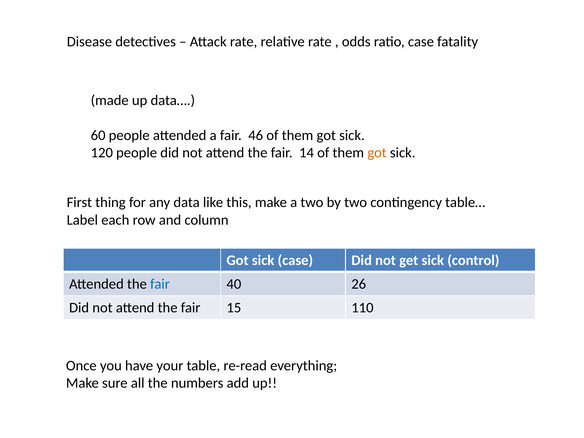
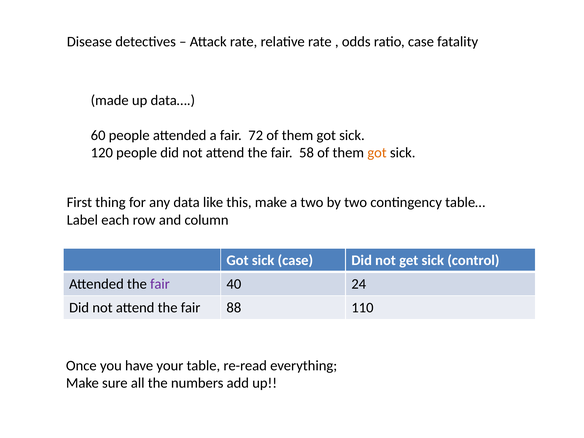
46: 46 -> 72
14: 14 -> 58
fair at (160, 284) colour: blue -> purple
26: 26 -> 24
15: 15 -> 88
